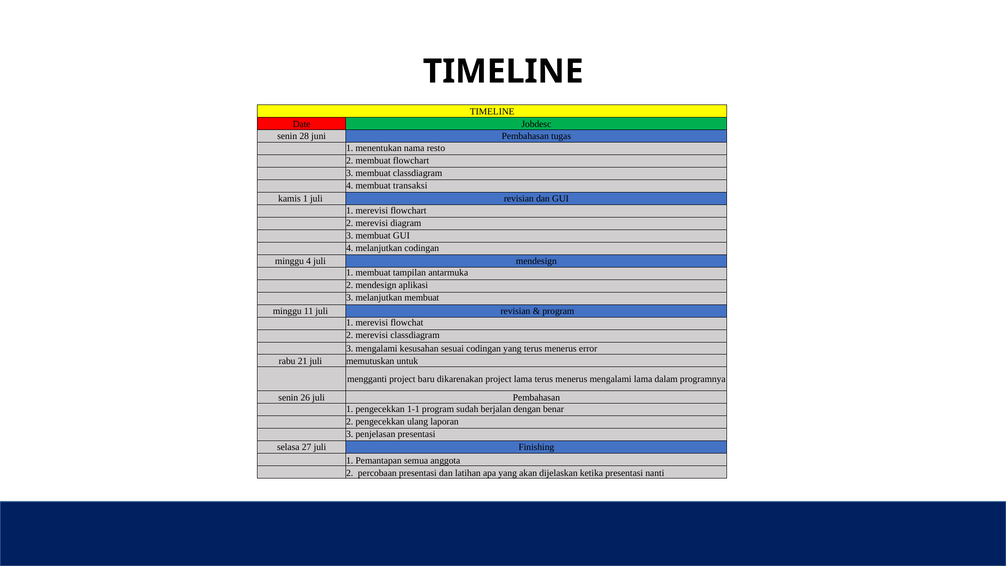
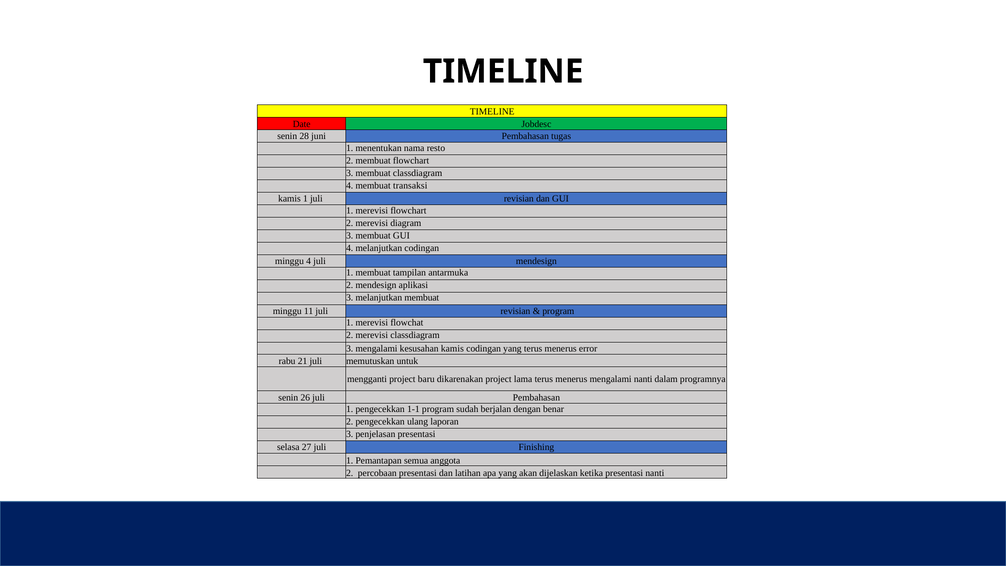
kesusahan sesuai: sesuai -> kamis
mengalami lama: lama -> nanti
